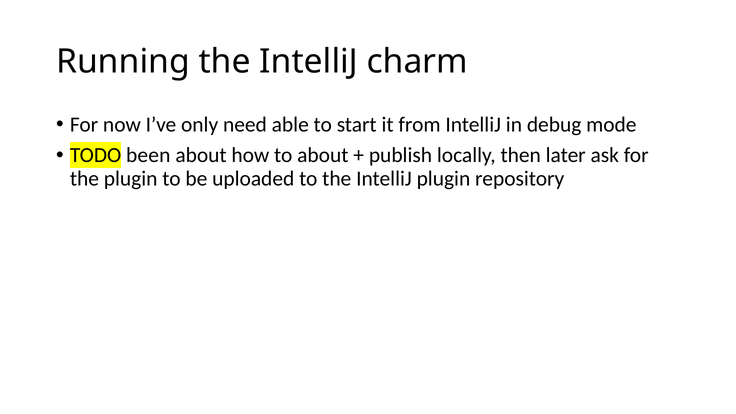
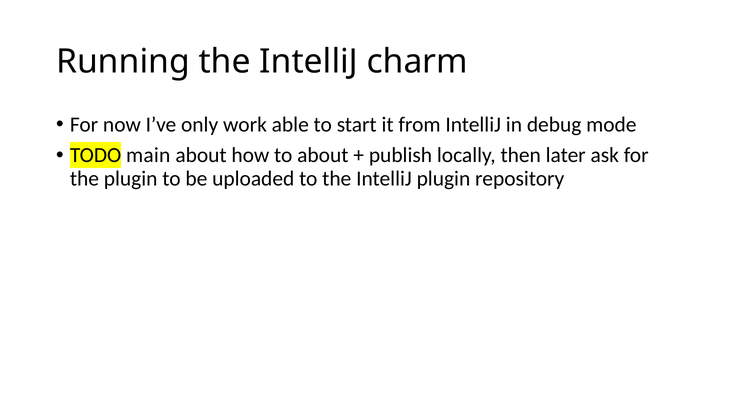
need: need -> work
been: been -> main
